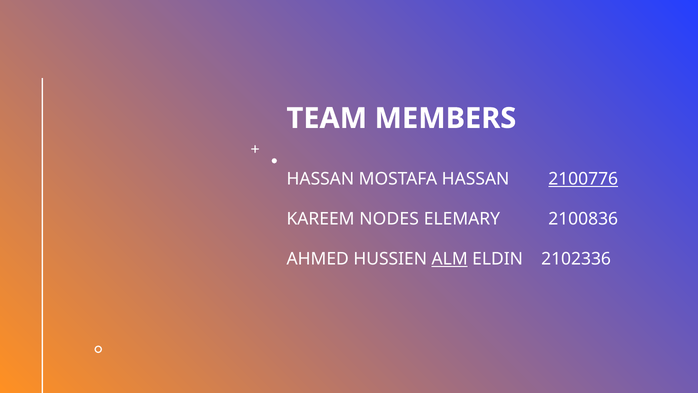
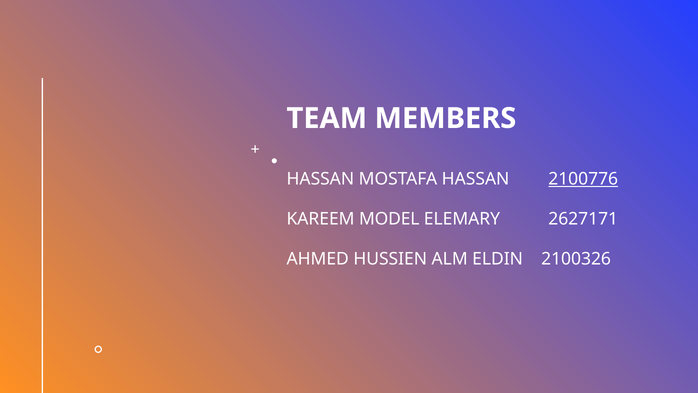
NODES: NODES -> MODEL
2100836: 2100836 -> 2627171
ALM underline: present -> none
2102336: 2102336 -> 2100326
